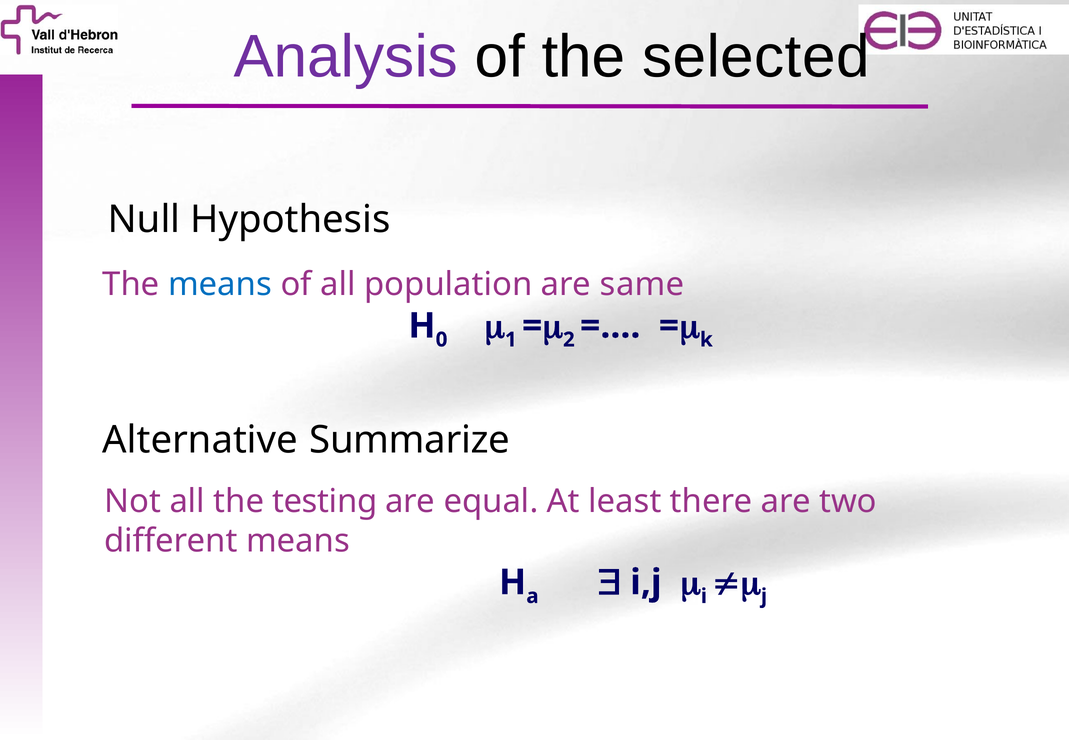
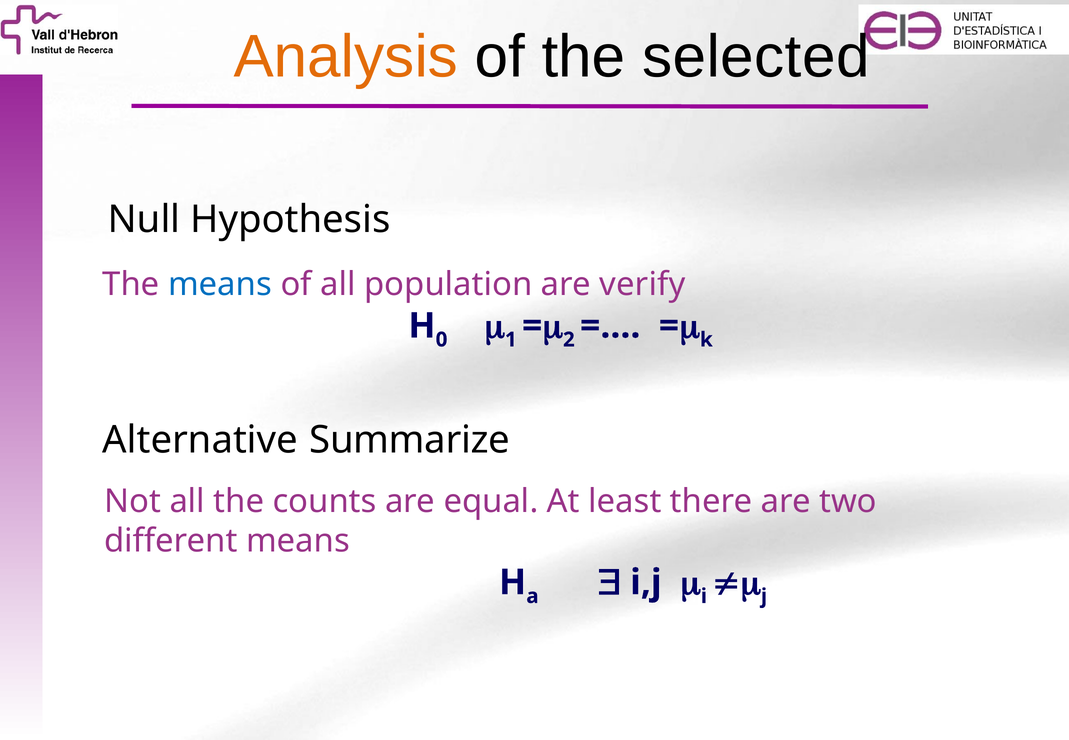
Analysis colour: purple -> orange
same: same -> verify
testing: testing -> counts
